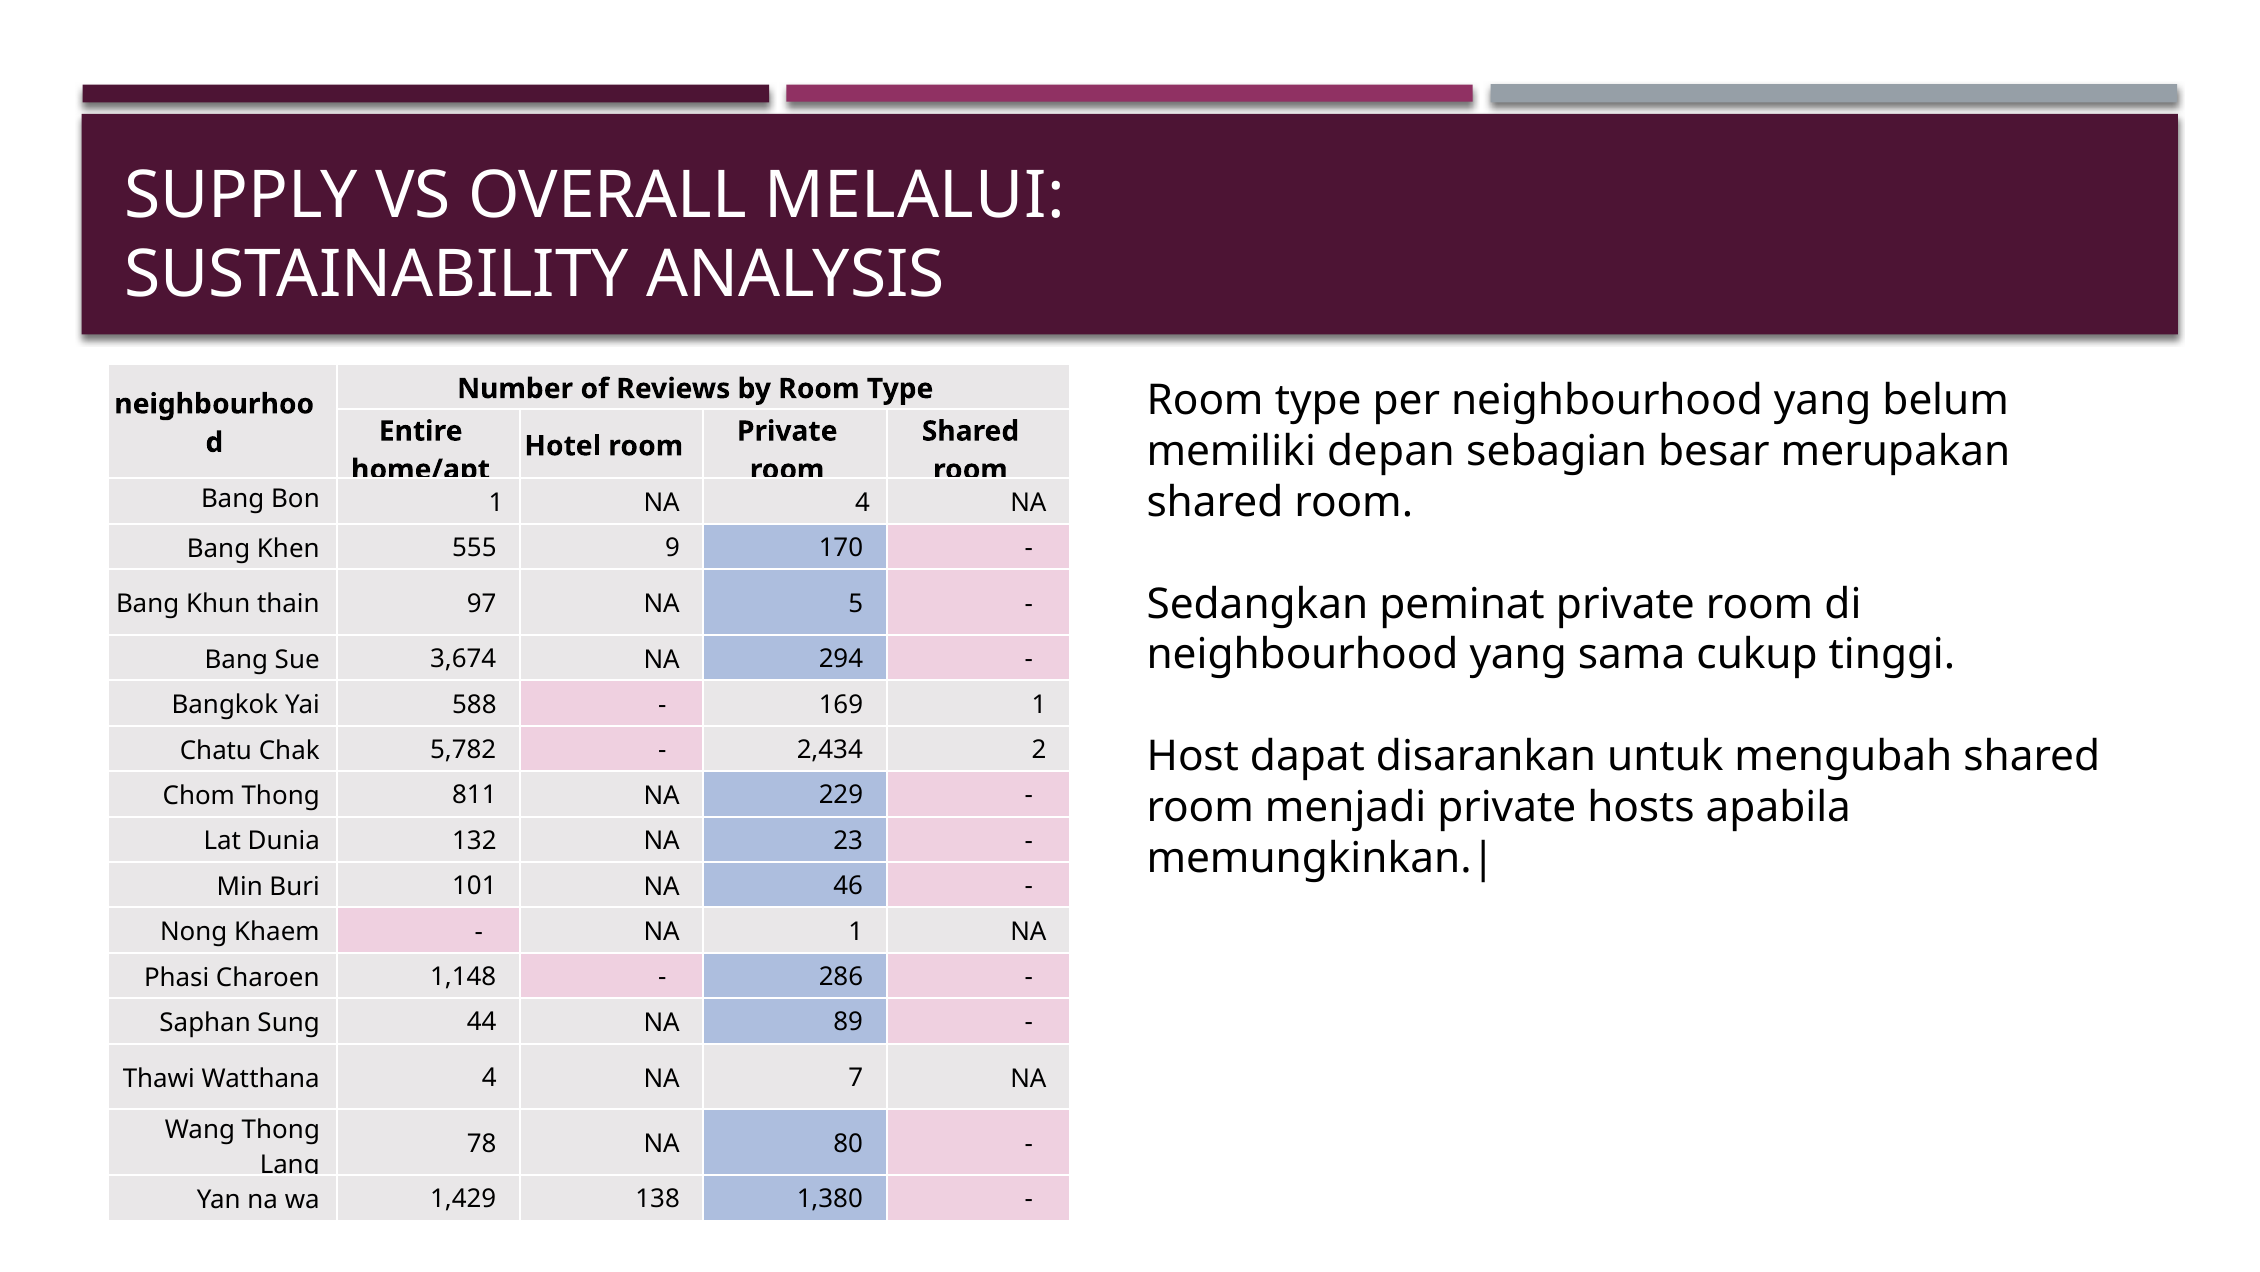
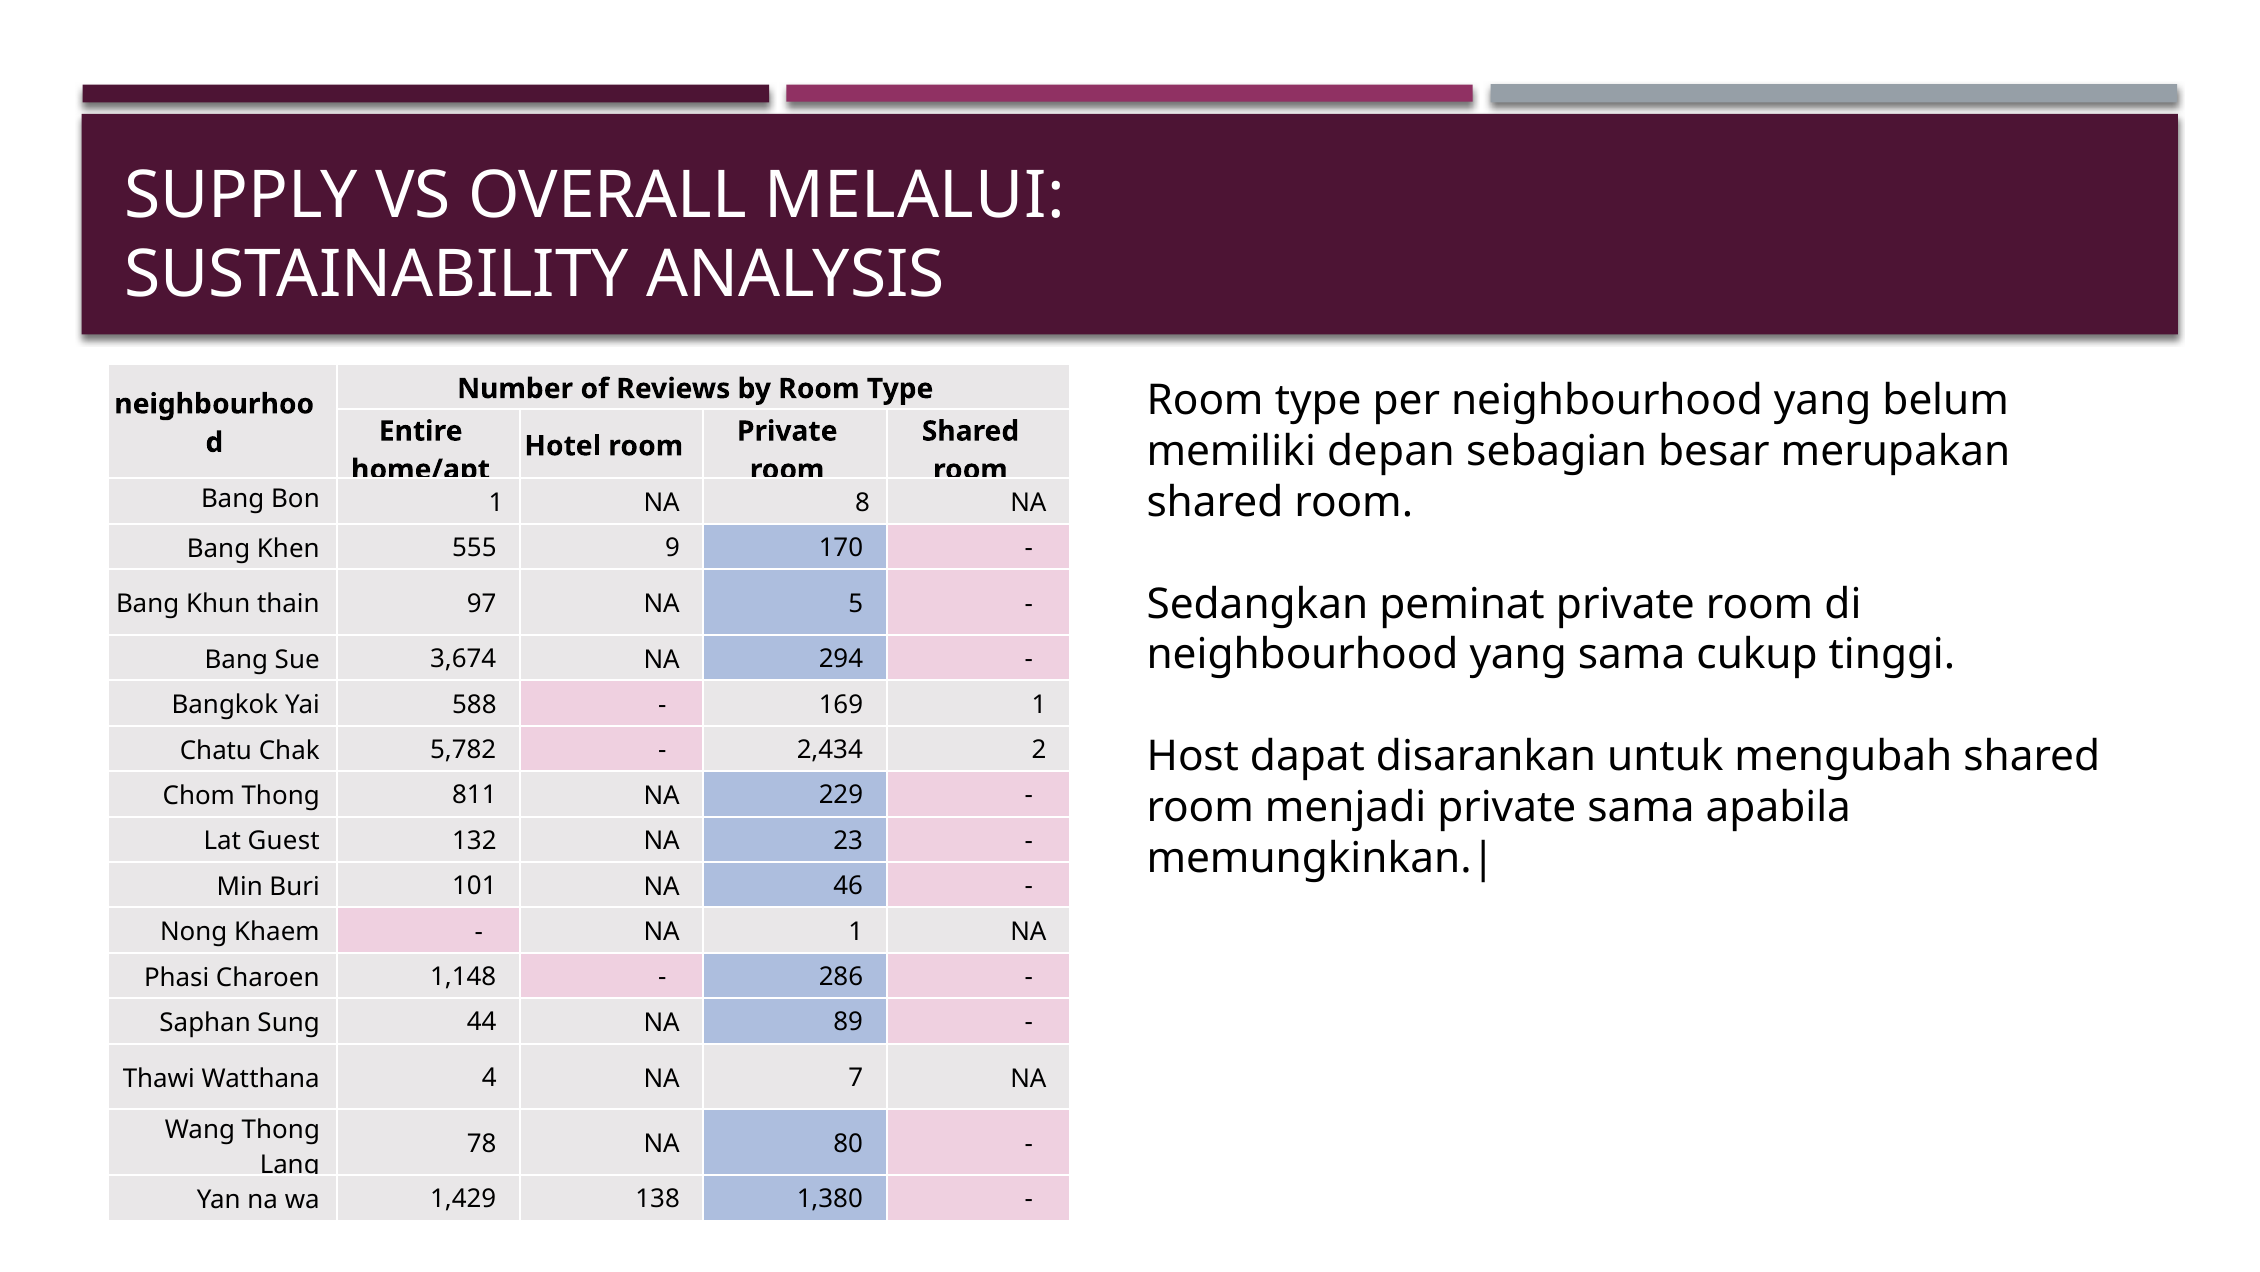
NA 4: 4 -> 8
private hosts: hosts -> sama
Dunia: Dunia -> Guest
